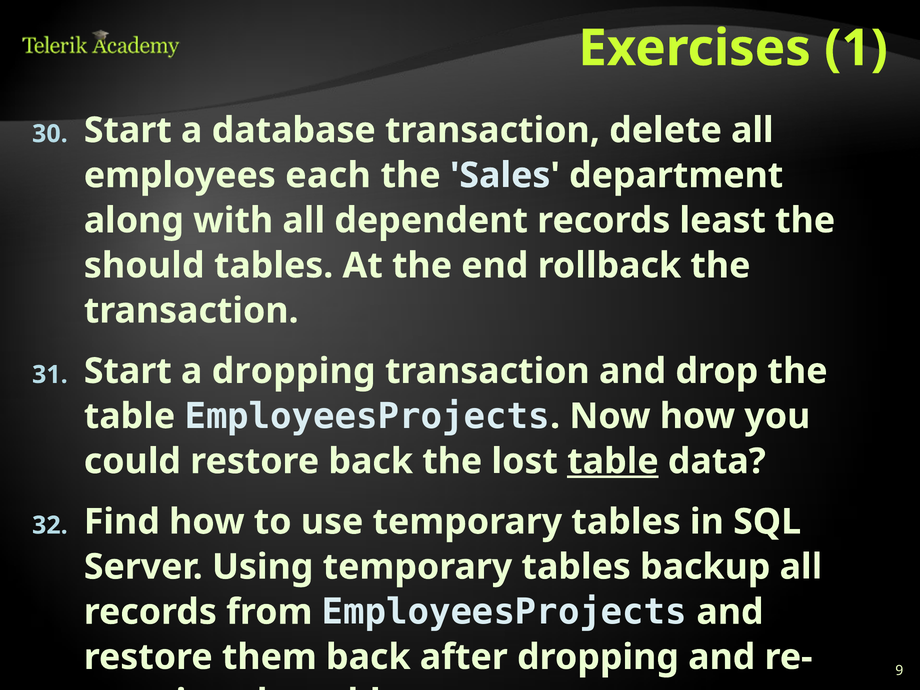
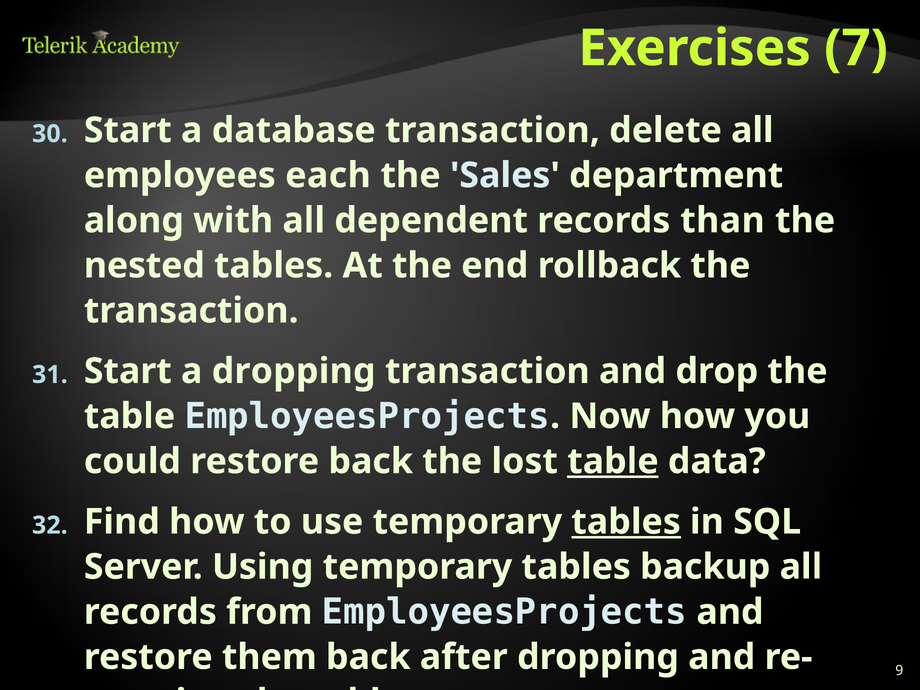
1: 1 -> 7
least: least -> than
should: should -> nested
tables at (626, 522) underline: none -> present
